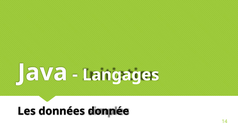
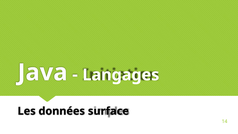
donnée: donnée -> surface
